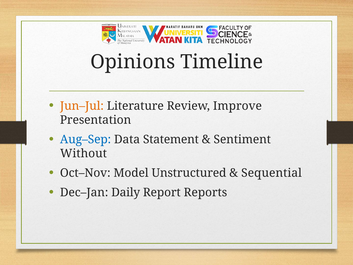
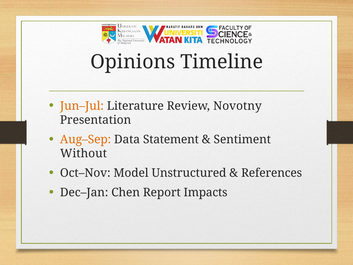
Improve: Improve -> Novotny
Aug–Sep colour: blue -> orange
Sequential: Sequential -> References
Daily: Daily -> Chen
Reports: Reports -> Impacts
